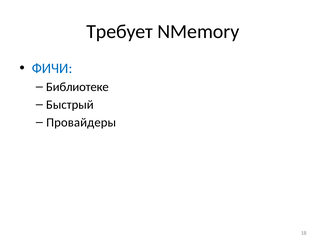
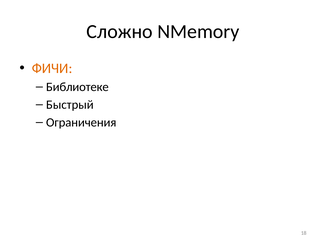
Требует: Требует -> Сложно
ФИЧИ colour: blue -> orange
Провайдеры: Провайдеры -> Ограничения
